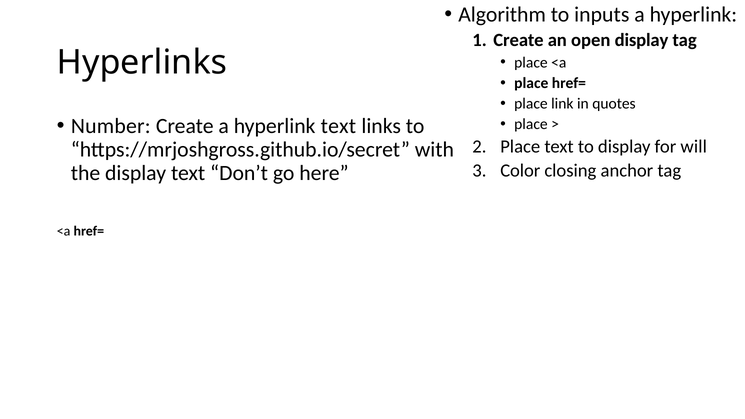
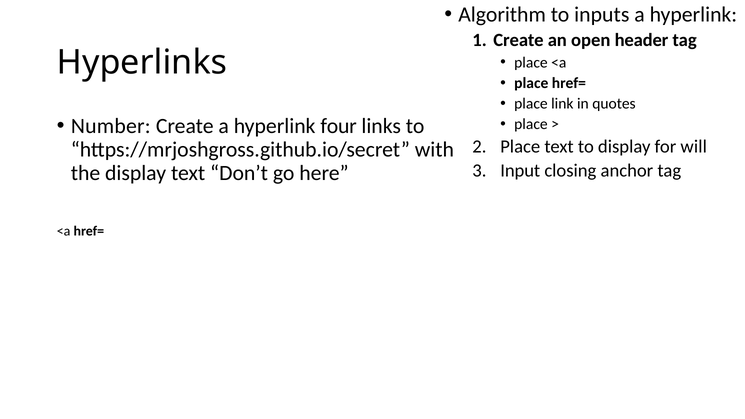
open display: display -> header
hyperlink text: text -> four
Color: Color -> Input
